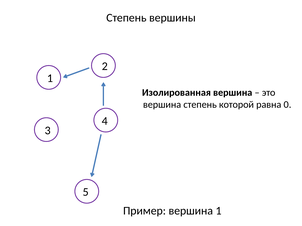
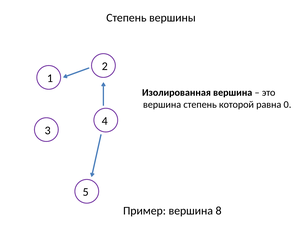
вершина 1: 1 -> 8
